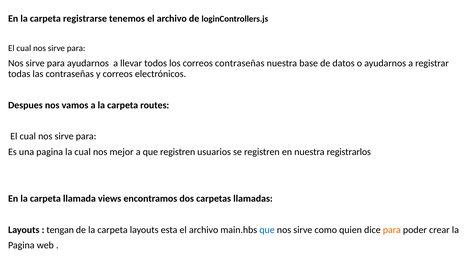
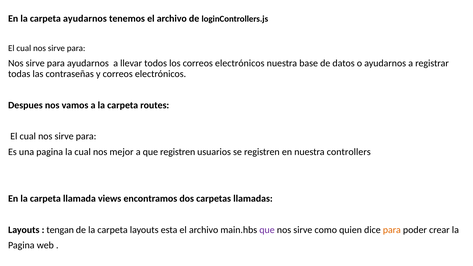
carpeta registrarse: registrarse -> ayudarnos
los correos contraseñas: contraseñas -> electrónicos
registrarlos: registrarlos -> controllers
que at (267, 230) colour: blue -> purple
